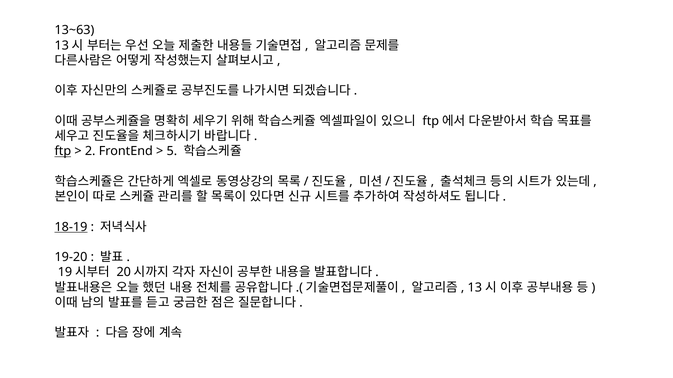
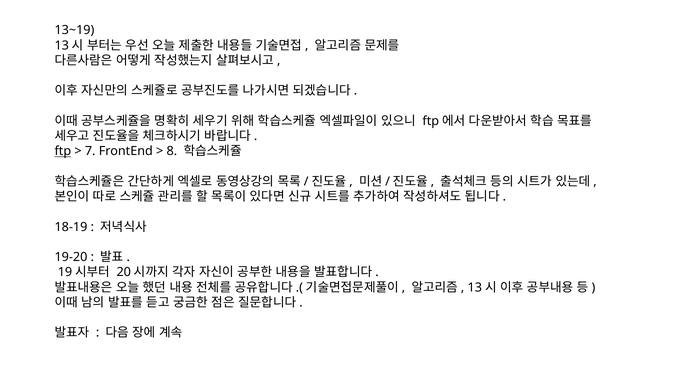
13~63: 13~63 -> 13~19
2: 2 -> 7
5: 5 -> 8
18-19 underline: present -> none
